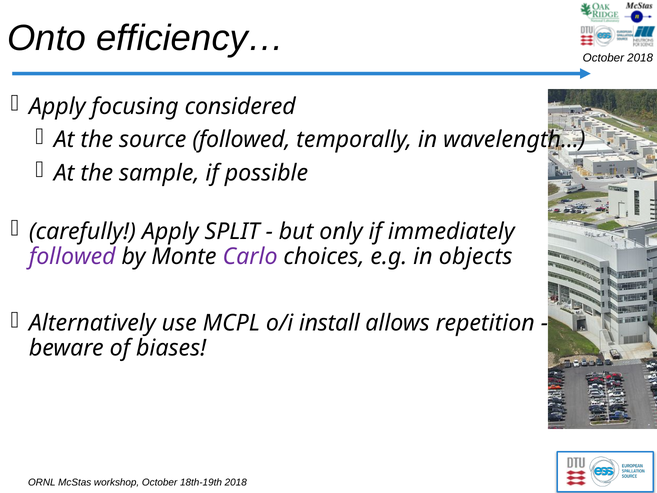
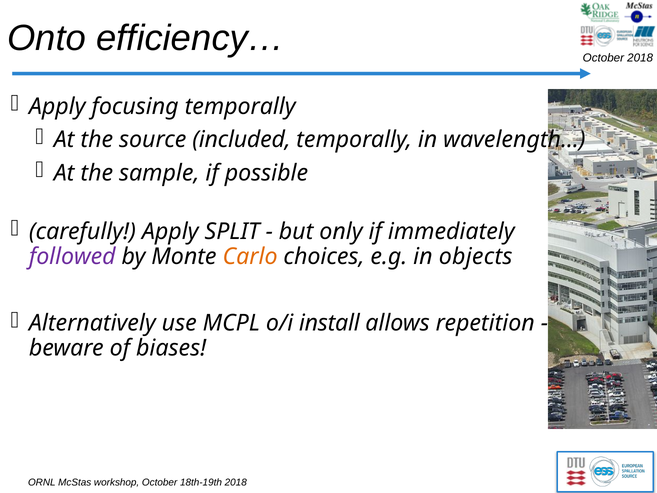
focusing considered: considered -> temporally
source followed: followed -> included
Carlo colour: purple -> orange
